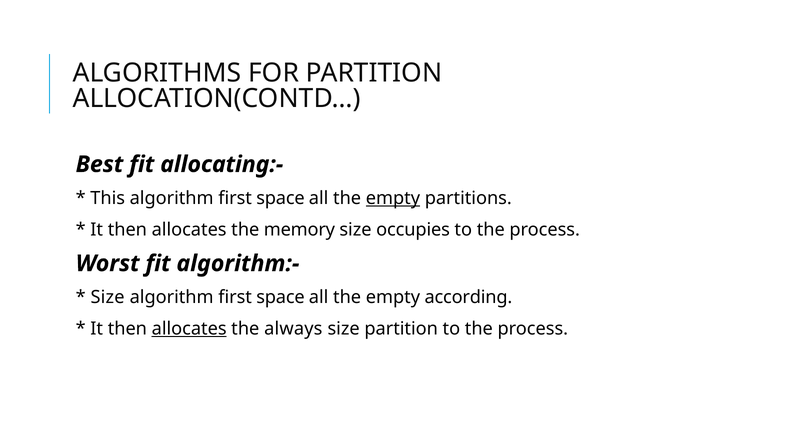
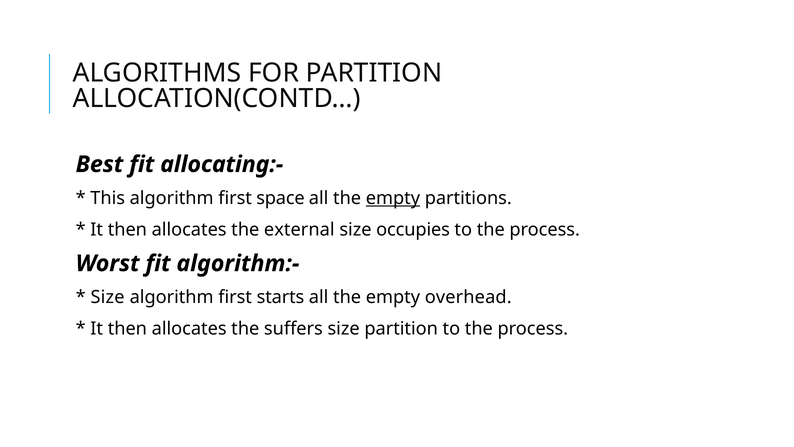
memory: memory -> external
space at (281, 297): space -> starts
according: according -> overhead
allocates at (189, 328) underline: present -> none
always: always -> suffers
